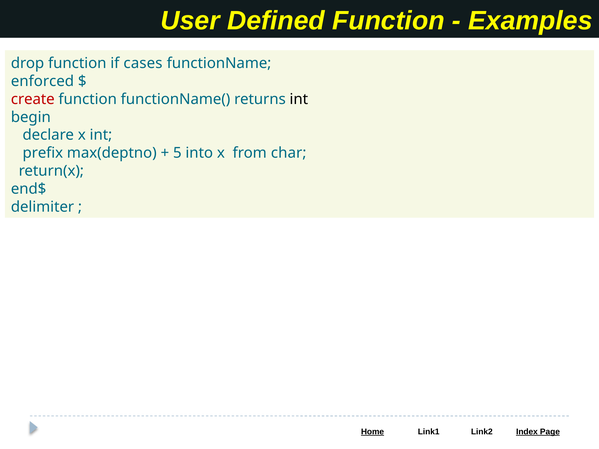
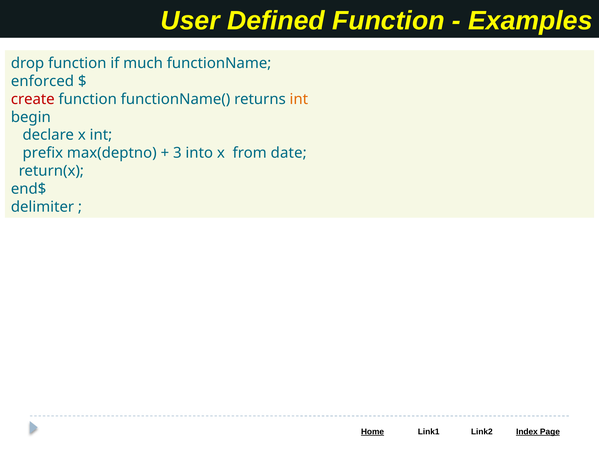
cases: cases -> much
int at (299, 99) colour: black -> orange
5: 5 -> 3
char: char -> date
